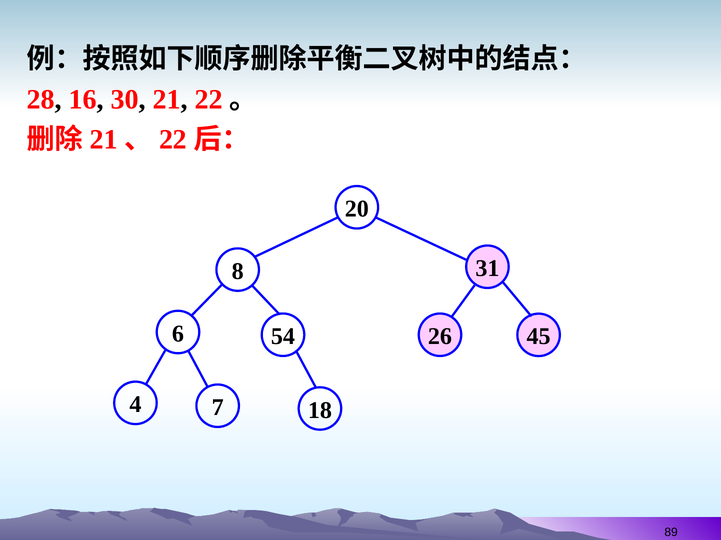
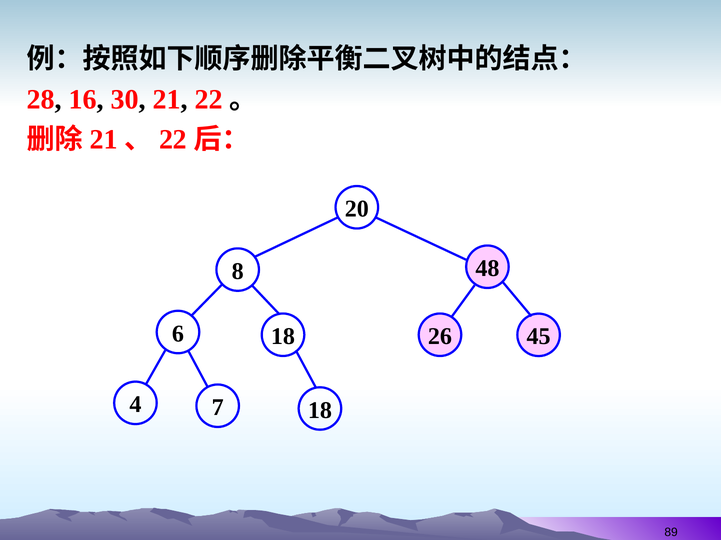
31: 31 -> 48
6 54: 54 -> 18
